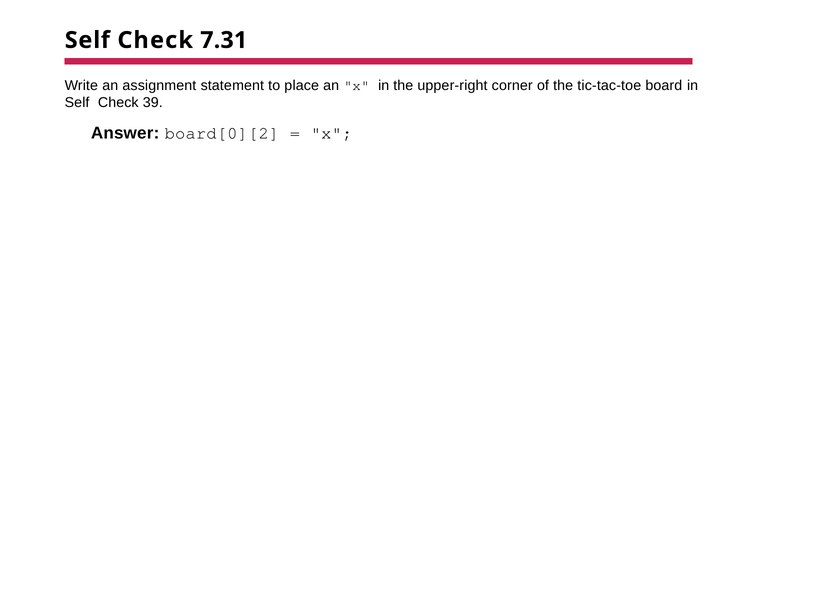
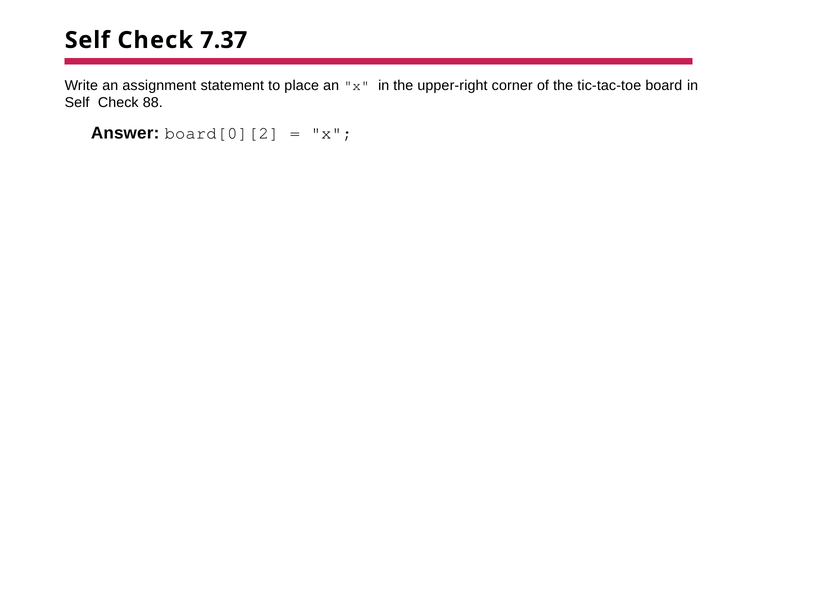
7.31: 7.31 -> 7.37
39: 39 -> 88
